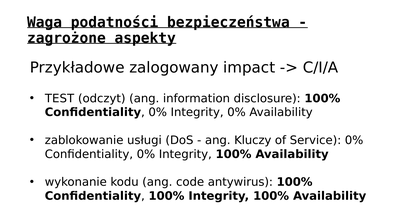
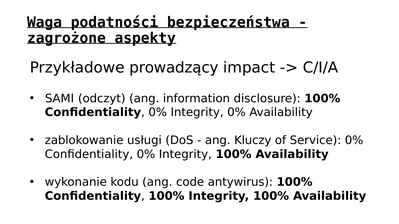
zalogowany: zalogowany -> prowadzący
TEST: TEST -> SAMI
